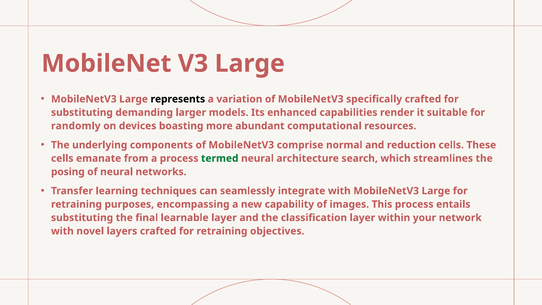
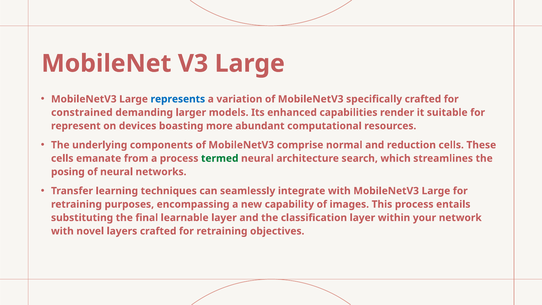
represents colour: black -> blue
substituting at (82, 112): substituting -> constrained
randomly: randomly -> represent
